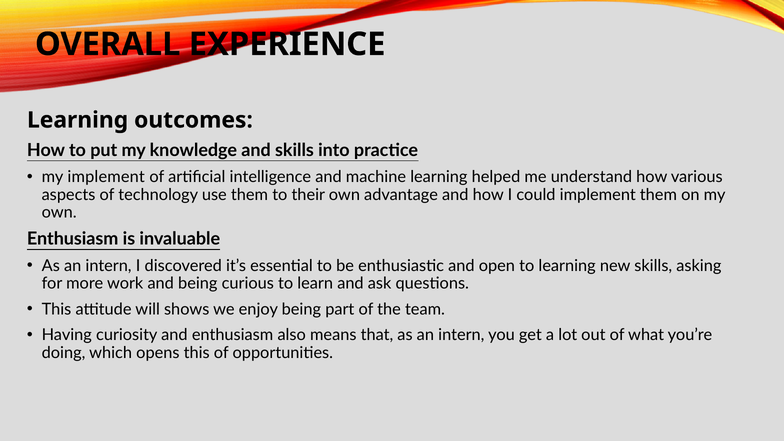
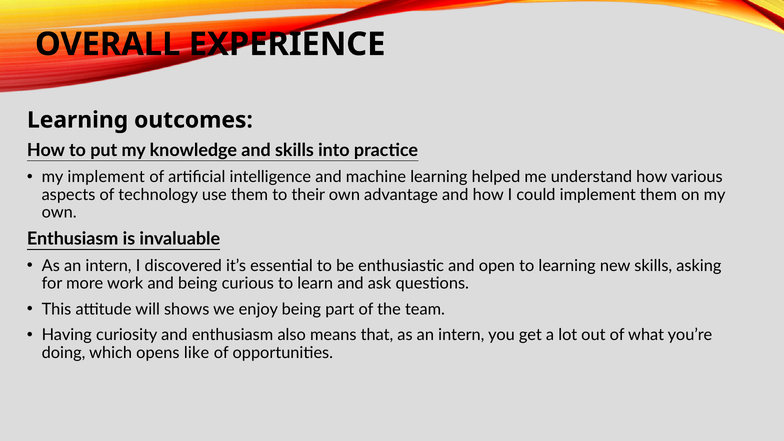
opens this: this -> like
